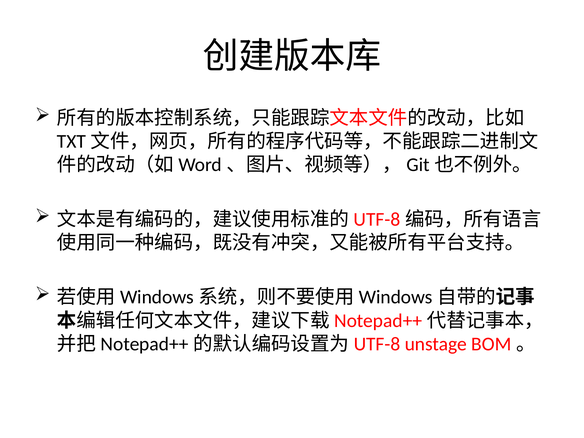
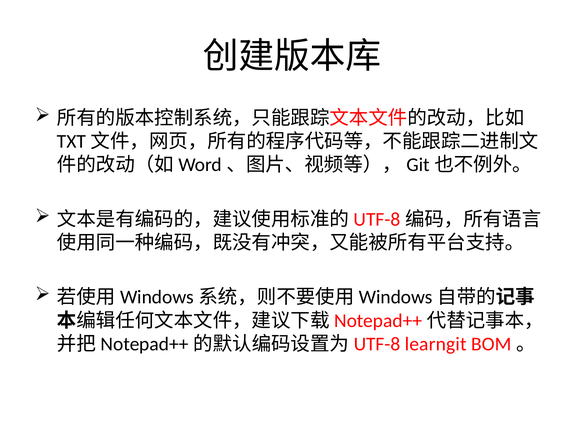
unstage: unstage -> learngit
